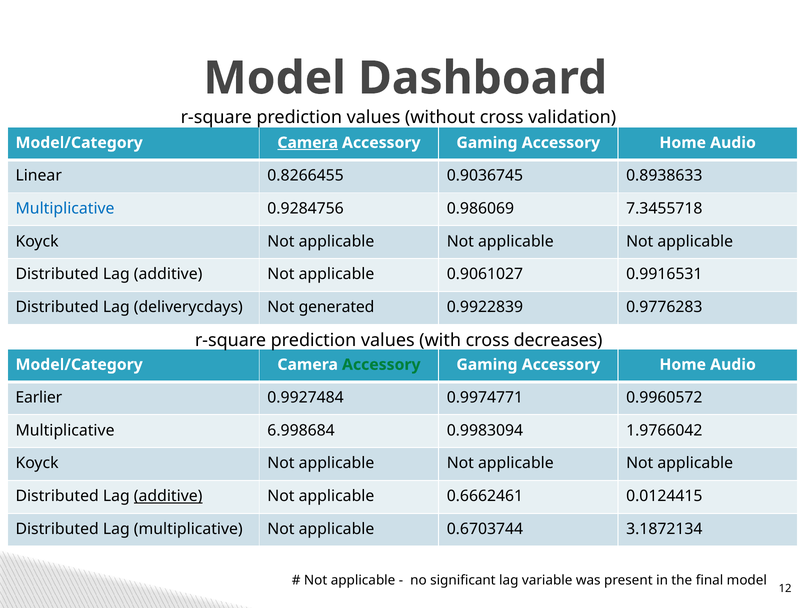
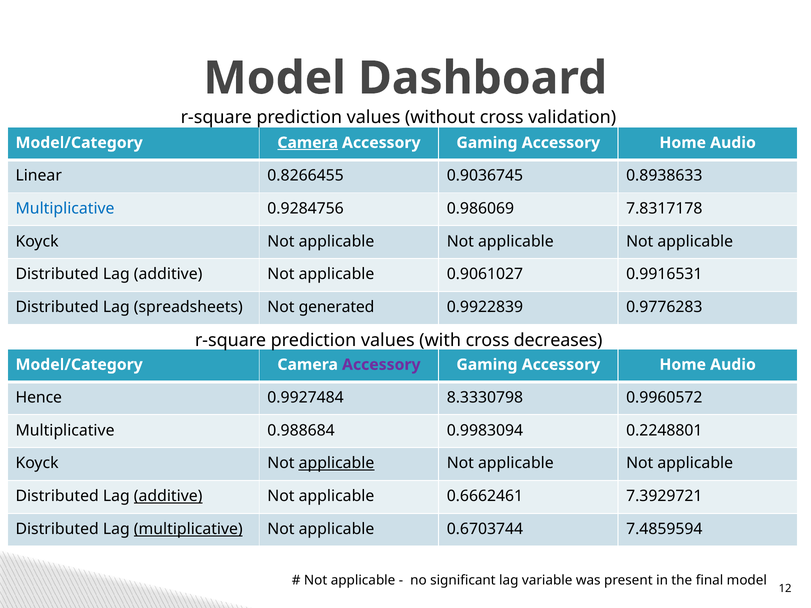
7.3455718: 7.3455718 -> 7.8317178
deliverycdays: deliverycdays -> spreadsheets
Accessory at (381, 365) colour: green -> purple
Earlier: Earlier -> Hence
0.9974771: 0.9974771 -> 8.3330798
6.998684: 6.998684 -> 0.988684
1.9766042: 1.9766042 -> 0.2248801
applicable at (336, 463) underline: none -> present
0.0124415: 0.0124415 -> 7.3929721
multiplicative at (188, 529) underline: none -> present
3.1872134: 3.1872134 -> 7.4859594
